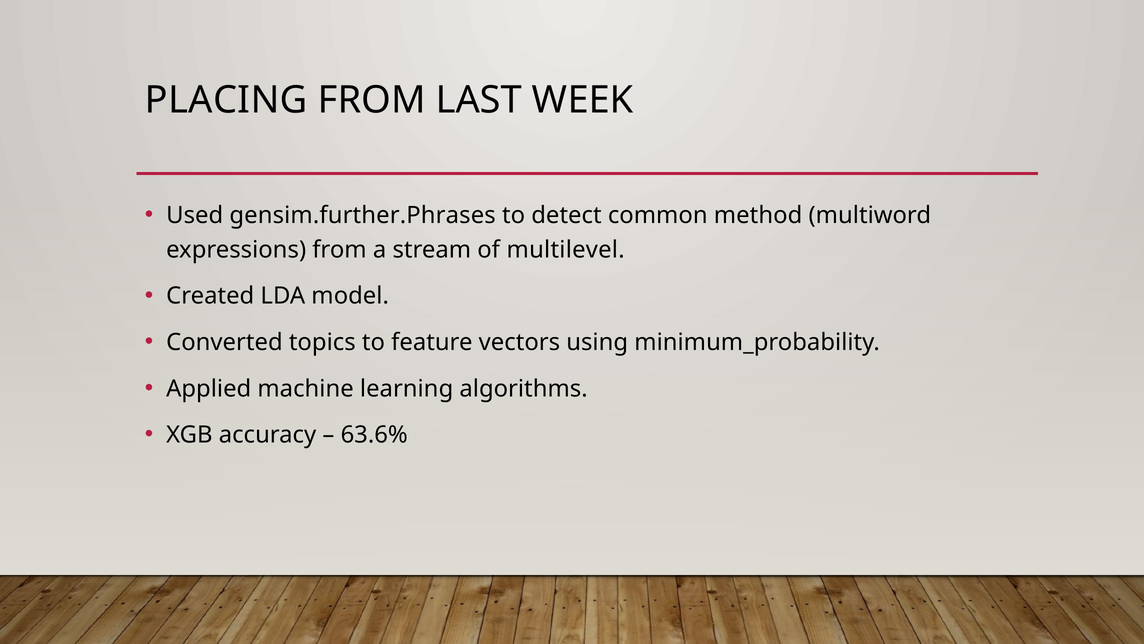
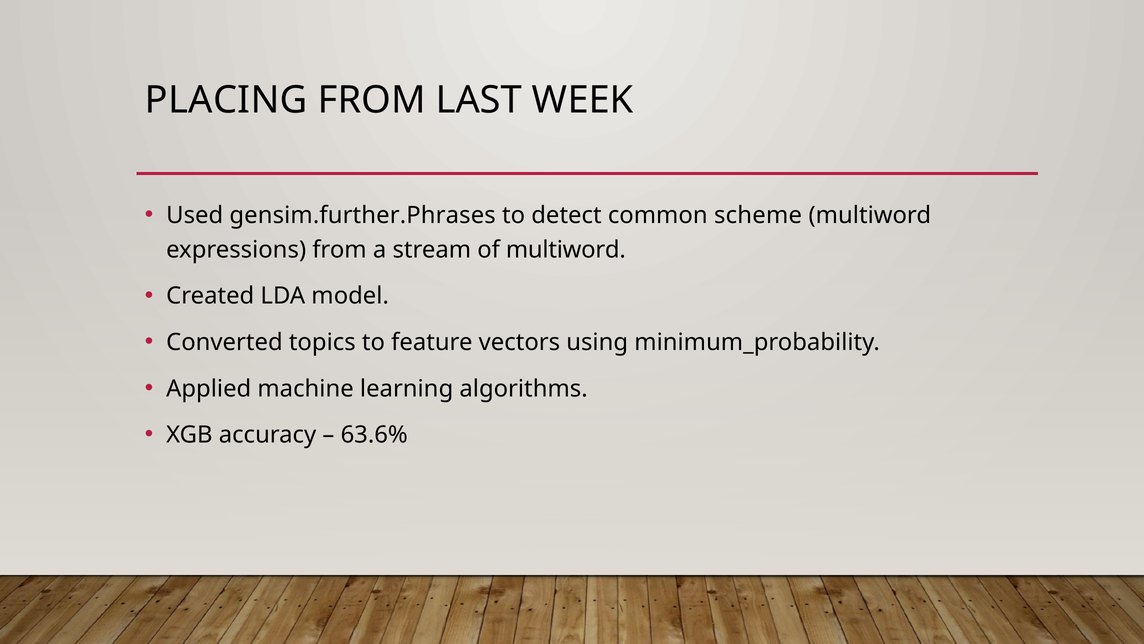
method: method -> scheme
of multilevel: multilevel -> multiword
